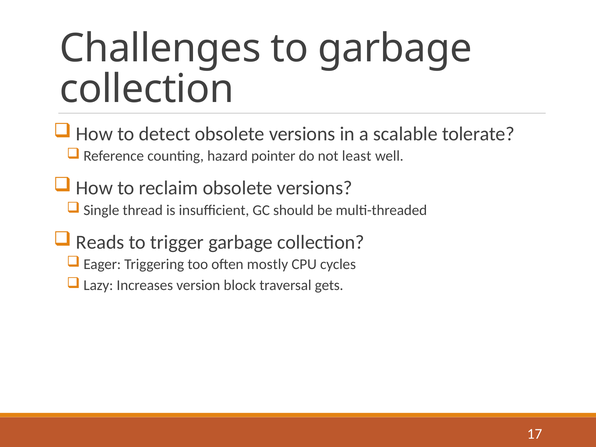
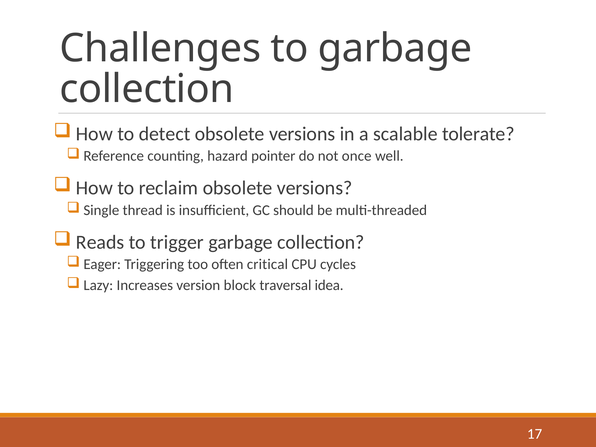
least: least -> once
mostly: mostly -> critical
gets: gets -> idea
